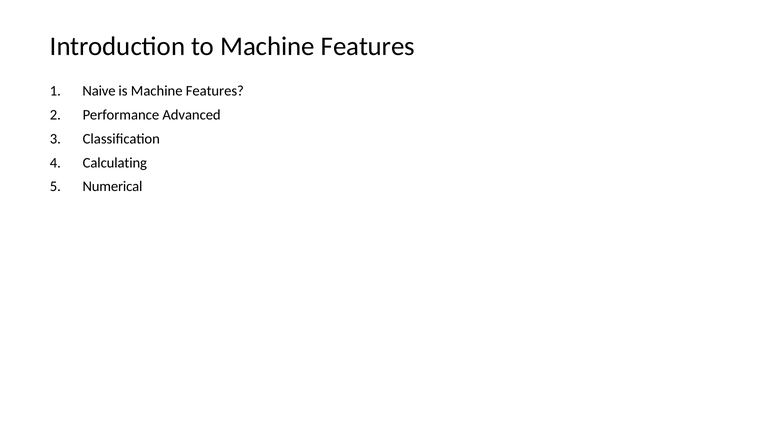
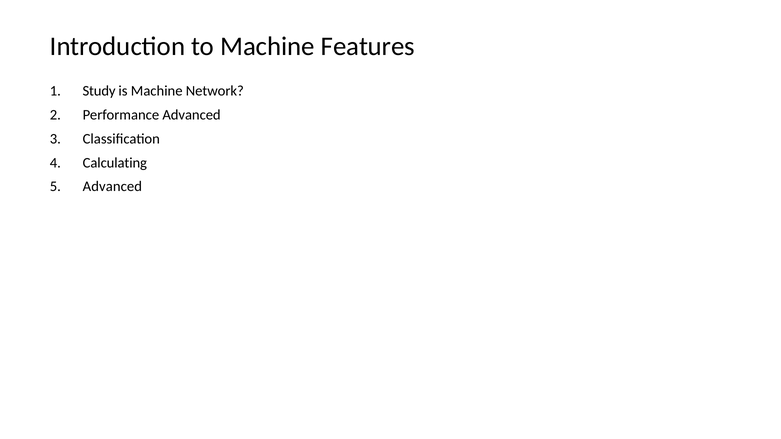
Naive: Naive -> Study
is Machine Features: Features -> Network
Numerical at (112, 187): Numerical -> Advanced
